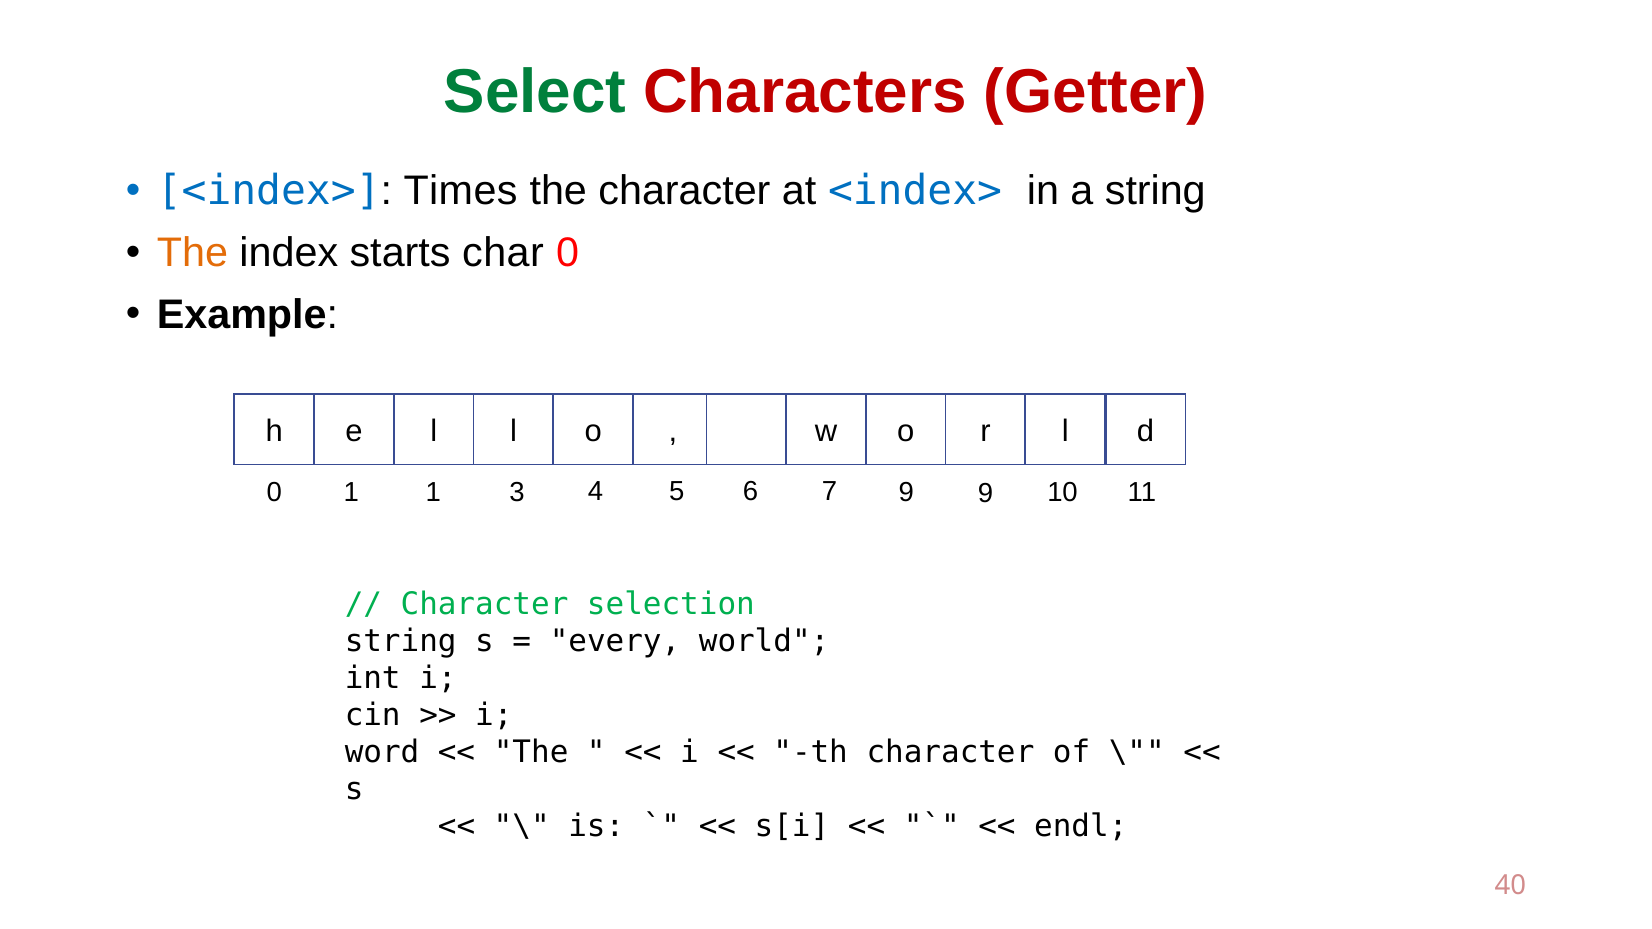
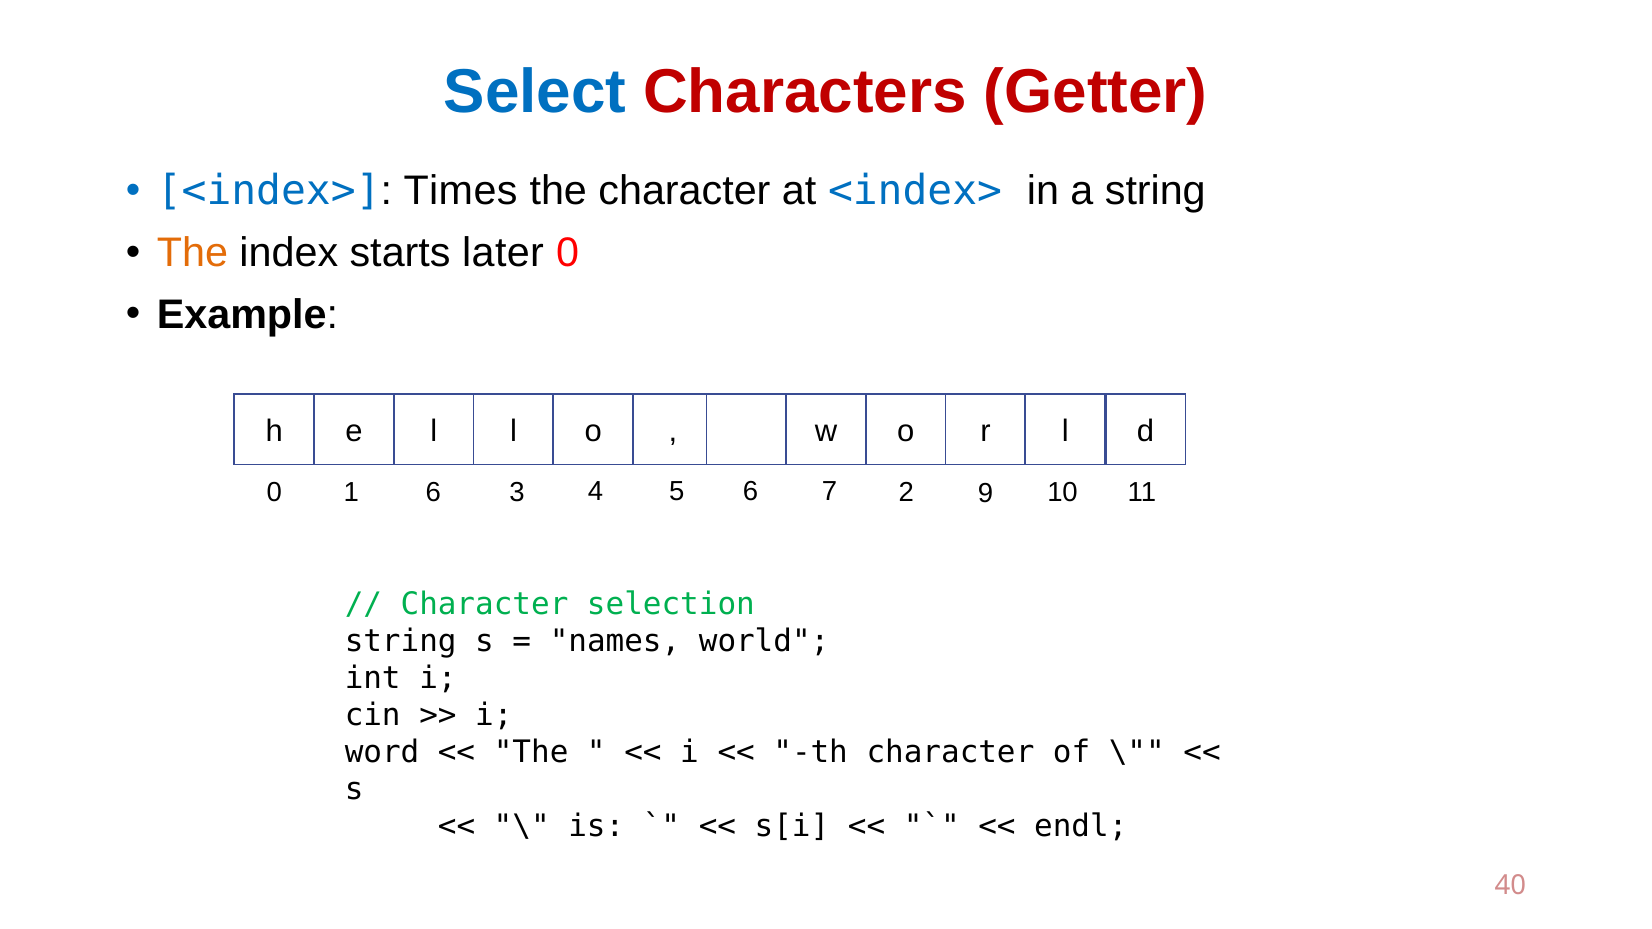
Select colour: green -> blue
char: char -> later
1 1: 1 -> 6
7 9: 9 -> 2
every: every -> names
